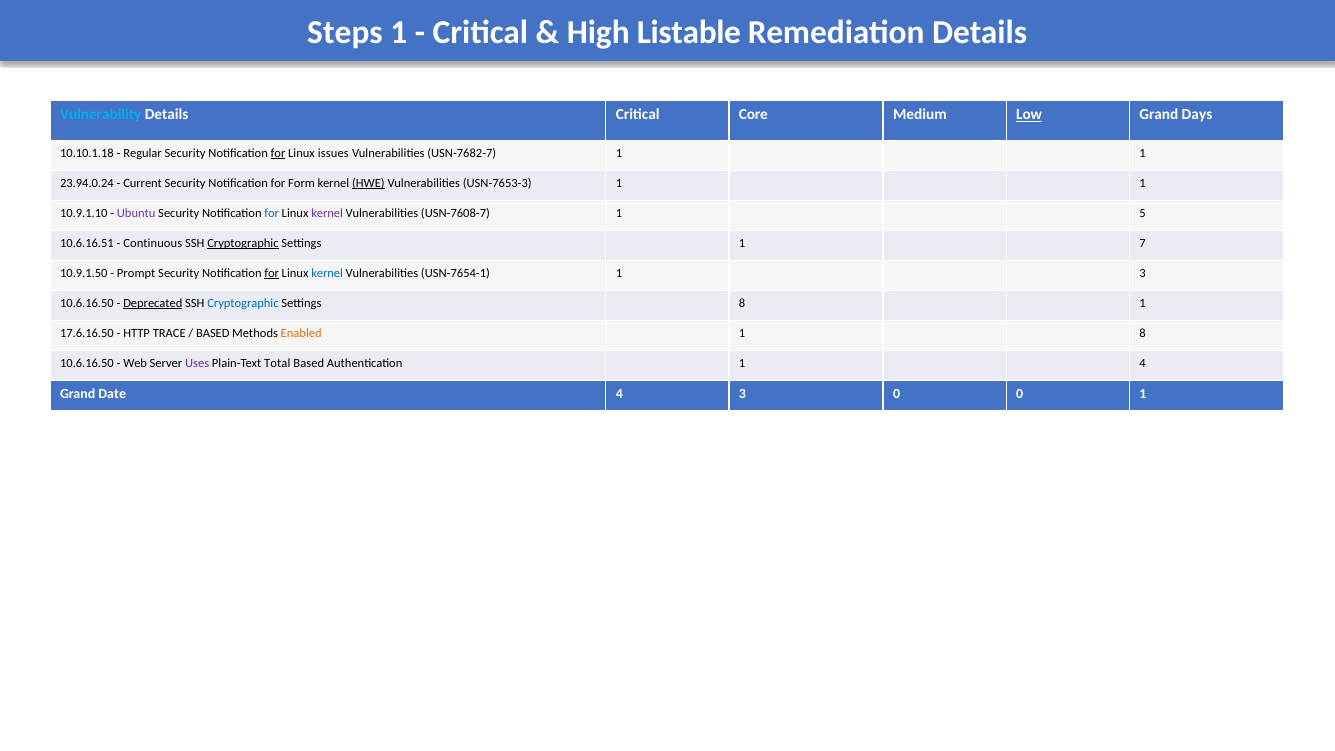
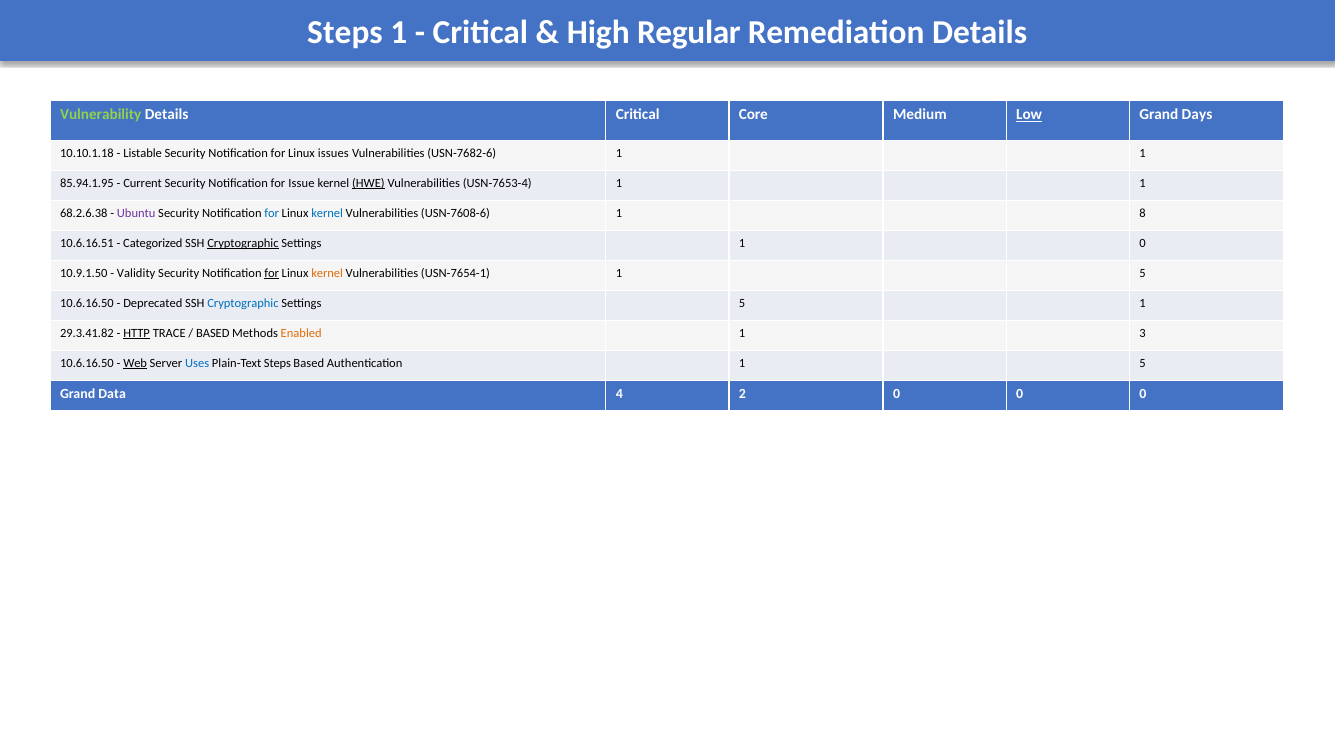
Listable: Listable -> Regular
Vulnerability colour: light blue -> light green
Regular: Regular -> Listable
for at (278, 153) underline: present -> none
USN-7682-7: USN-7682-7 -> USN-7682-6
23.94.0.24: 23.94.0.24 -> 85.94.1.95
Form: Form -> Issue
USN-7653-3: USN-7653-3 -> USN-7653-4
10.9.1.10: 10.9.1.10 -> 68.2.6.38
kernel at (327, 213) colour: purple -> blue
USN-7608-7: USN-7608-7 -> USN-7608-6
5: 5 -> 8
Continuous: Continuous -> Categorized
1 7: 7 -> 0
Prompt: Prompt -> Validity
kernel at (327, 273) colour: blue -> orange
USN-7654-1 1 3: 3 -> 5
Deprecated underline: present -> none
Settings 8: 8 -> 5
17.6.16.50: 17.6.16.50 -> 29.3.41.82
HTTP underline: none -> present
1 8: 8 -> 3
Web underline: none -> present
Uses colour: purple -> blue
Plain-Text Total: Total -> Steps
Authentication 1 4: 4 -> 5
Date: Date -> Data
4 3: 3 -> 2
0 0 1: 1 -> 0
